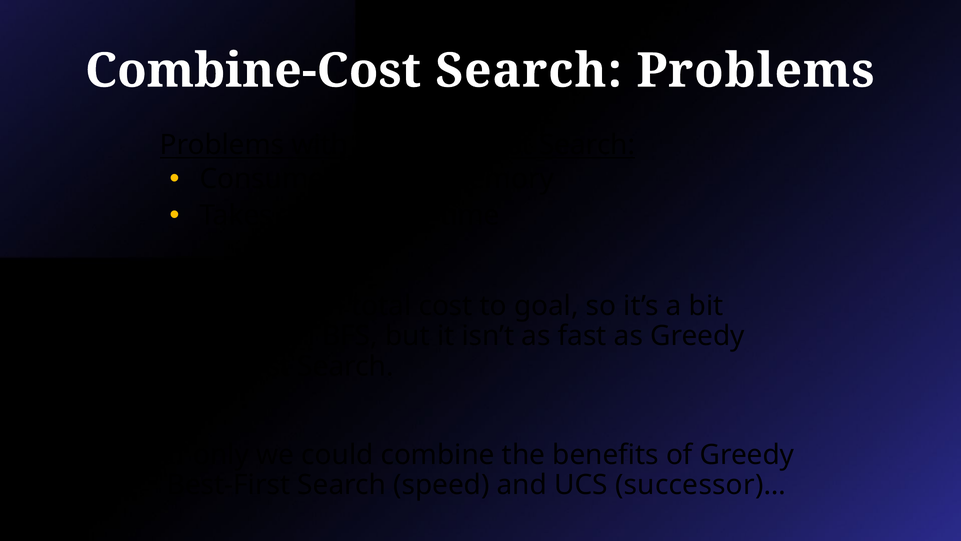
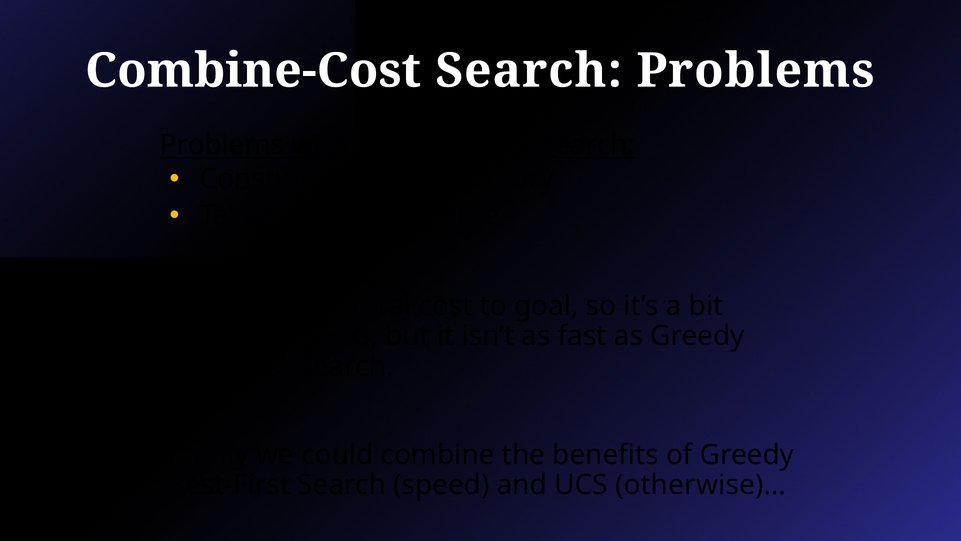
successor)…: successor)… -> otherwise)…
